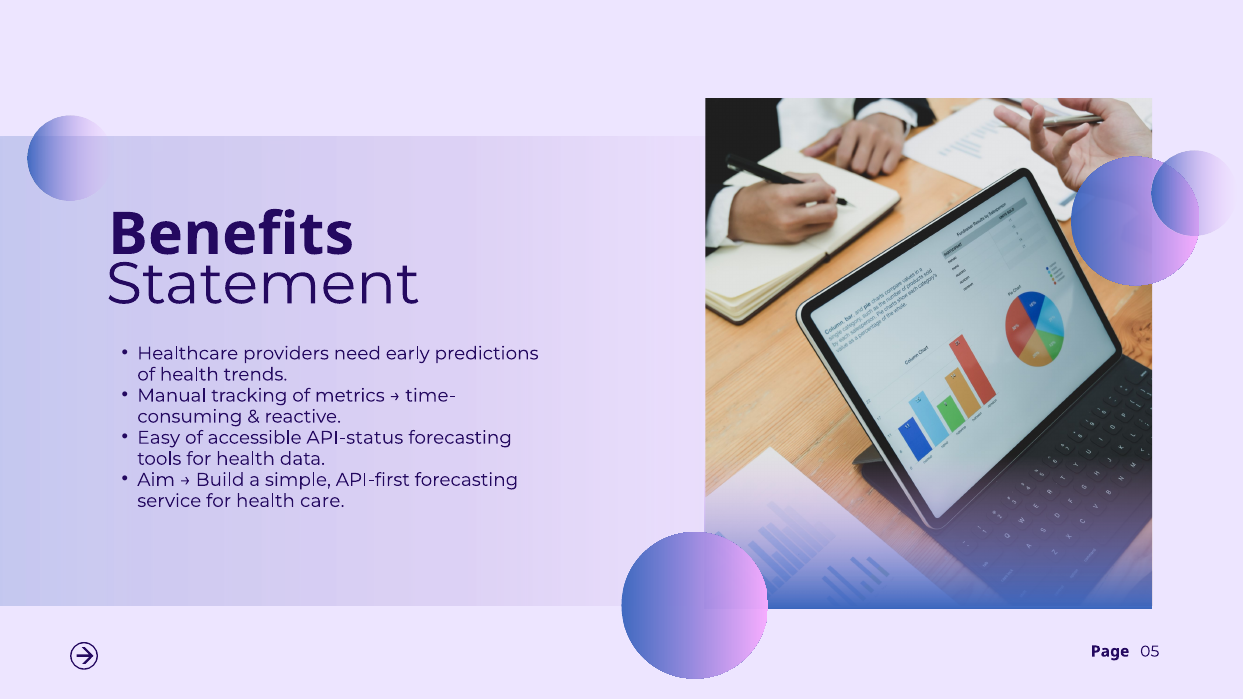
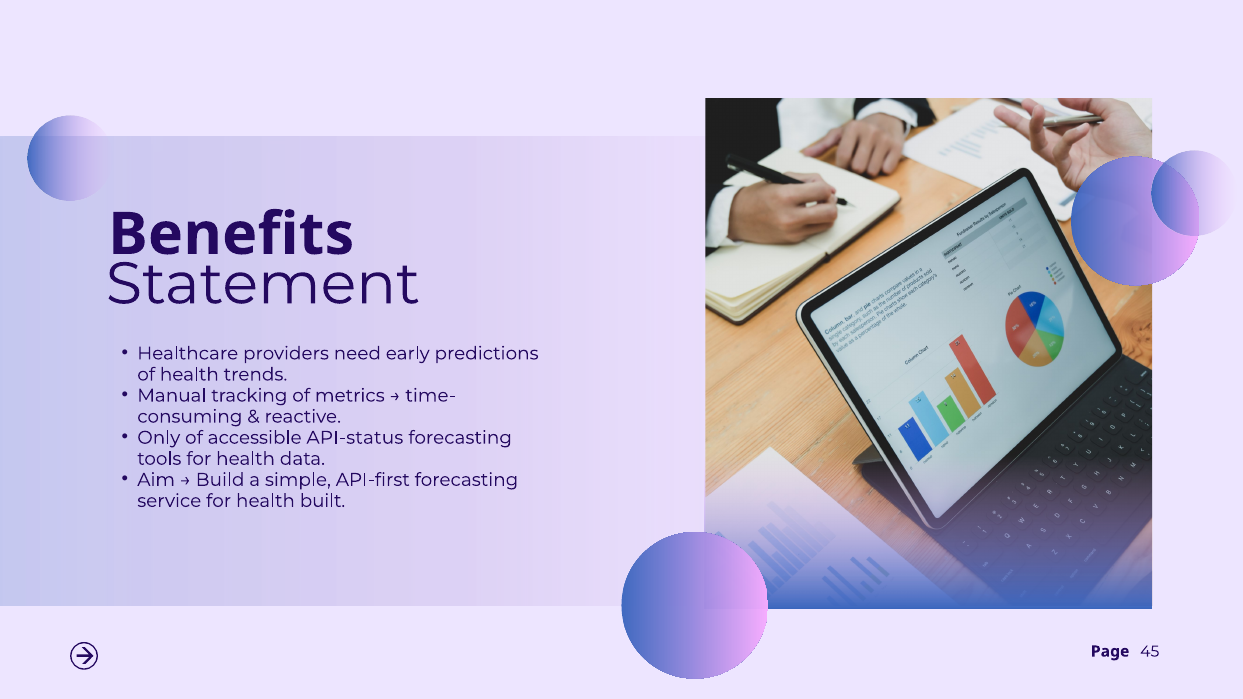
Easy: Easy -> Only
care: care -> built
05: 05 -> 45
